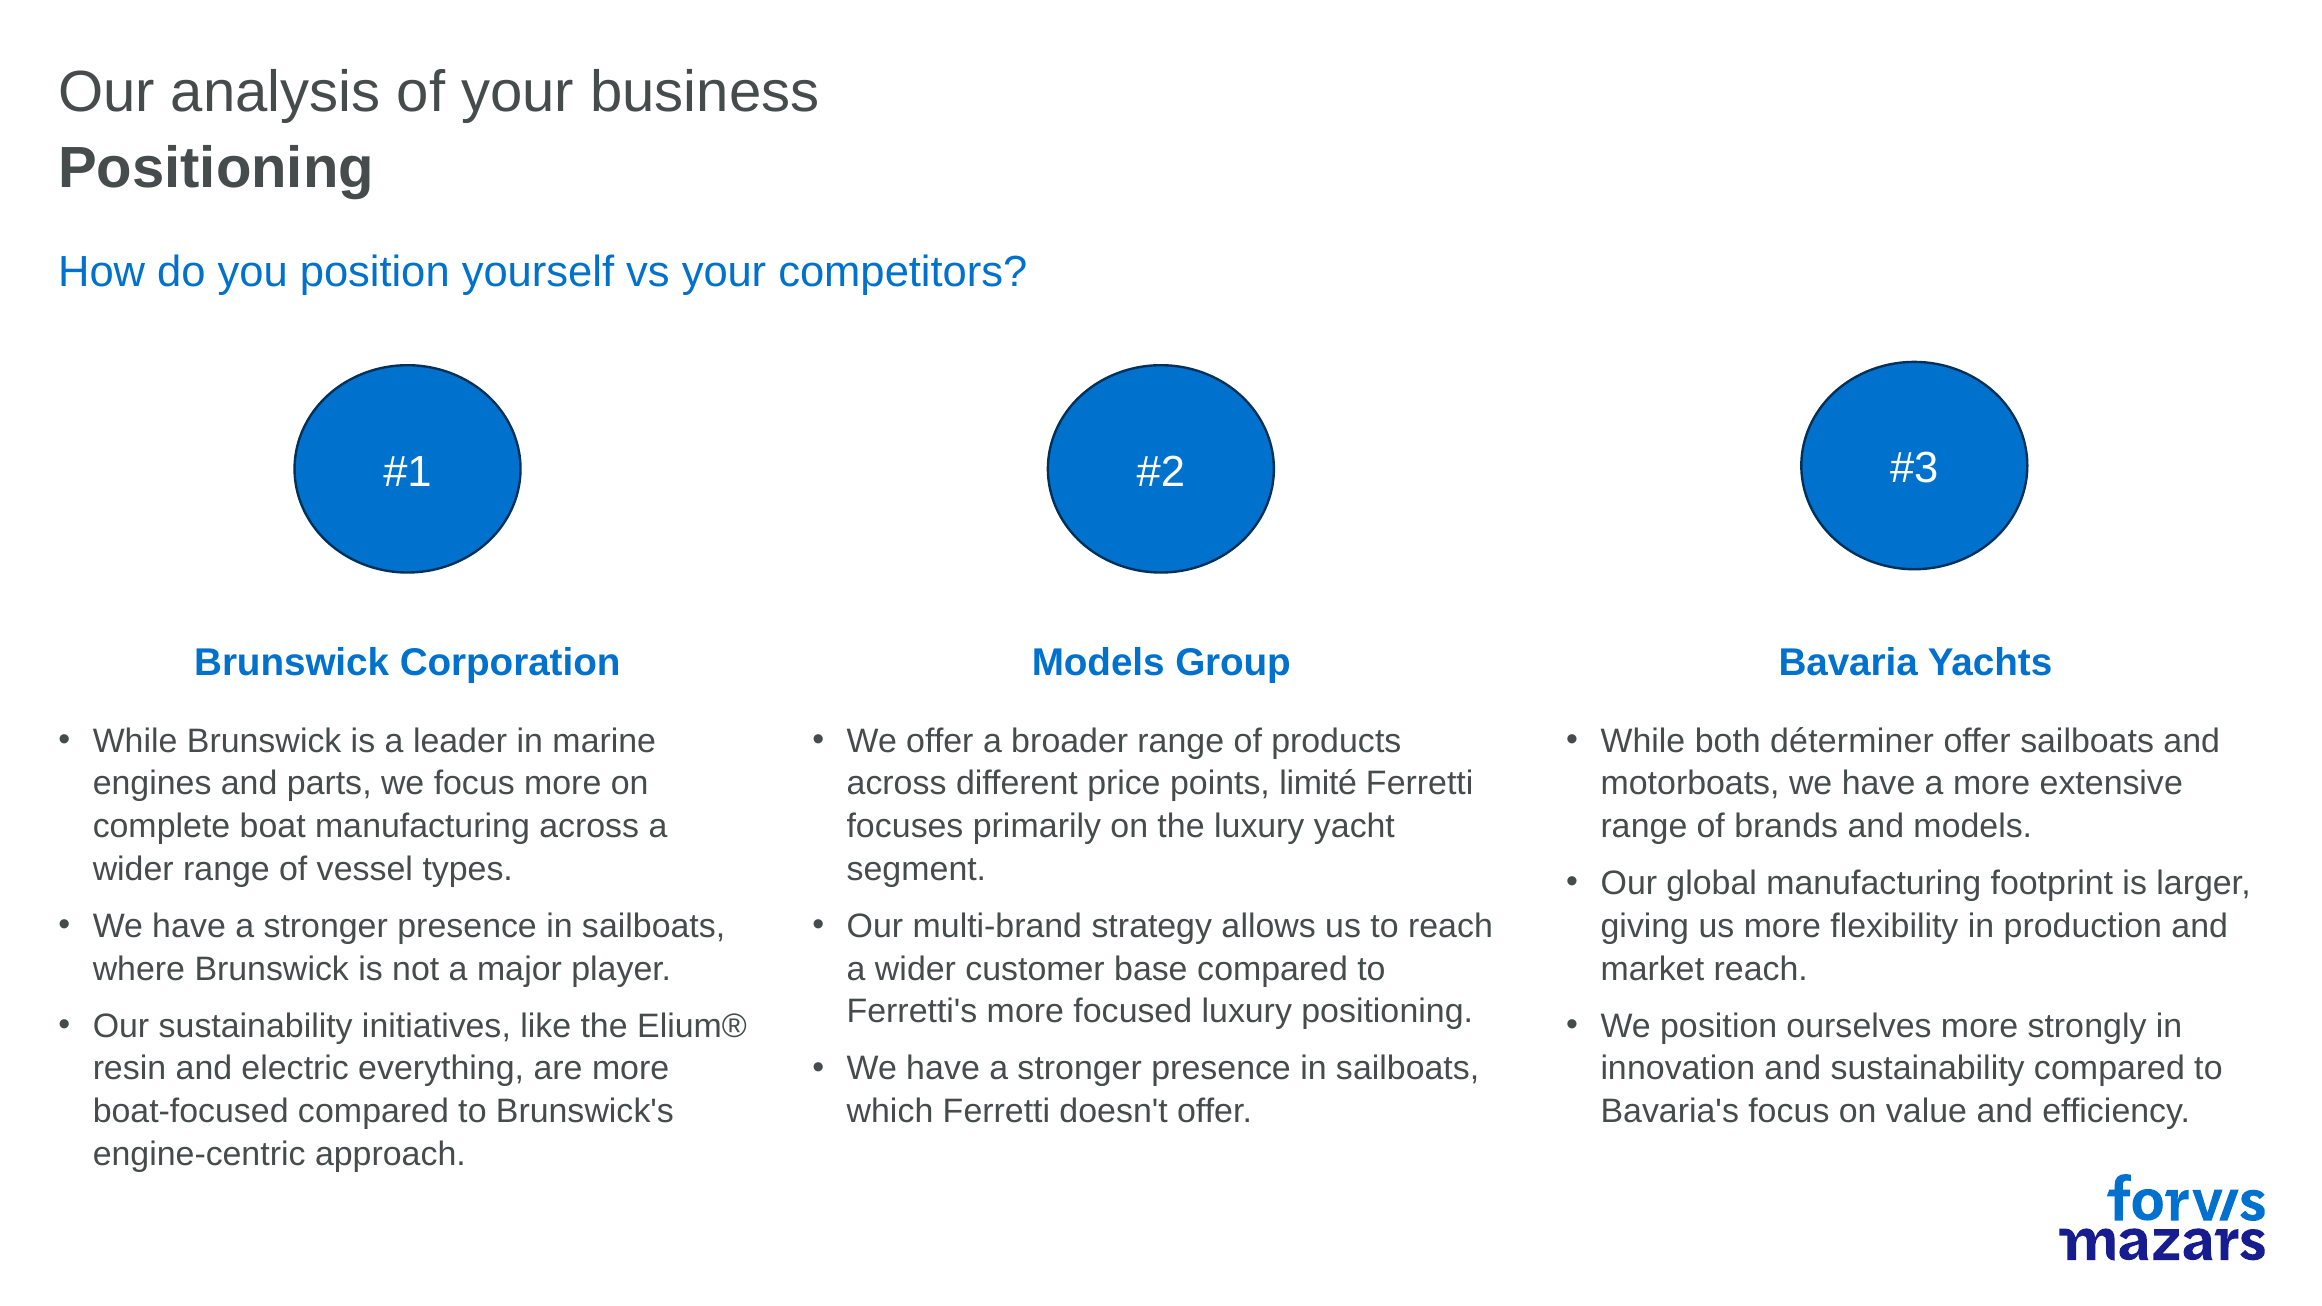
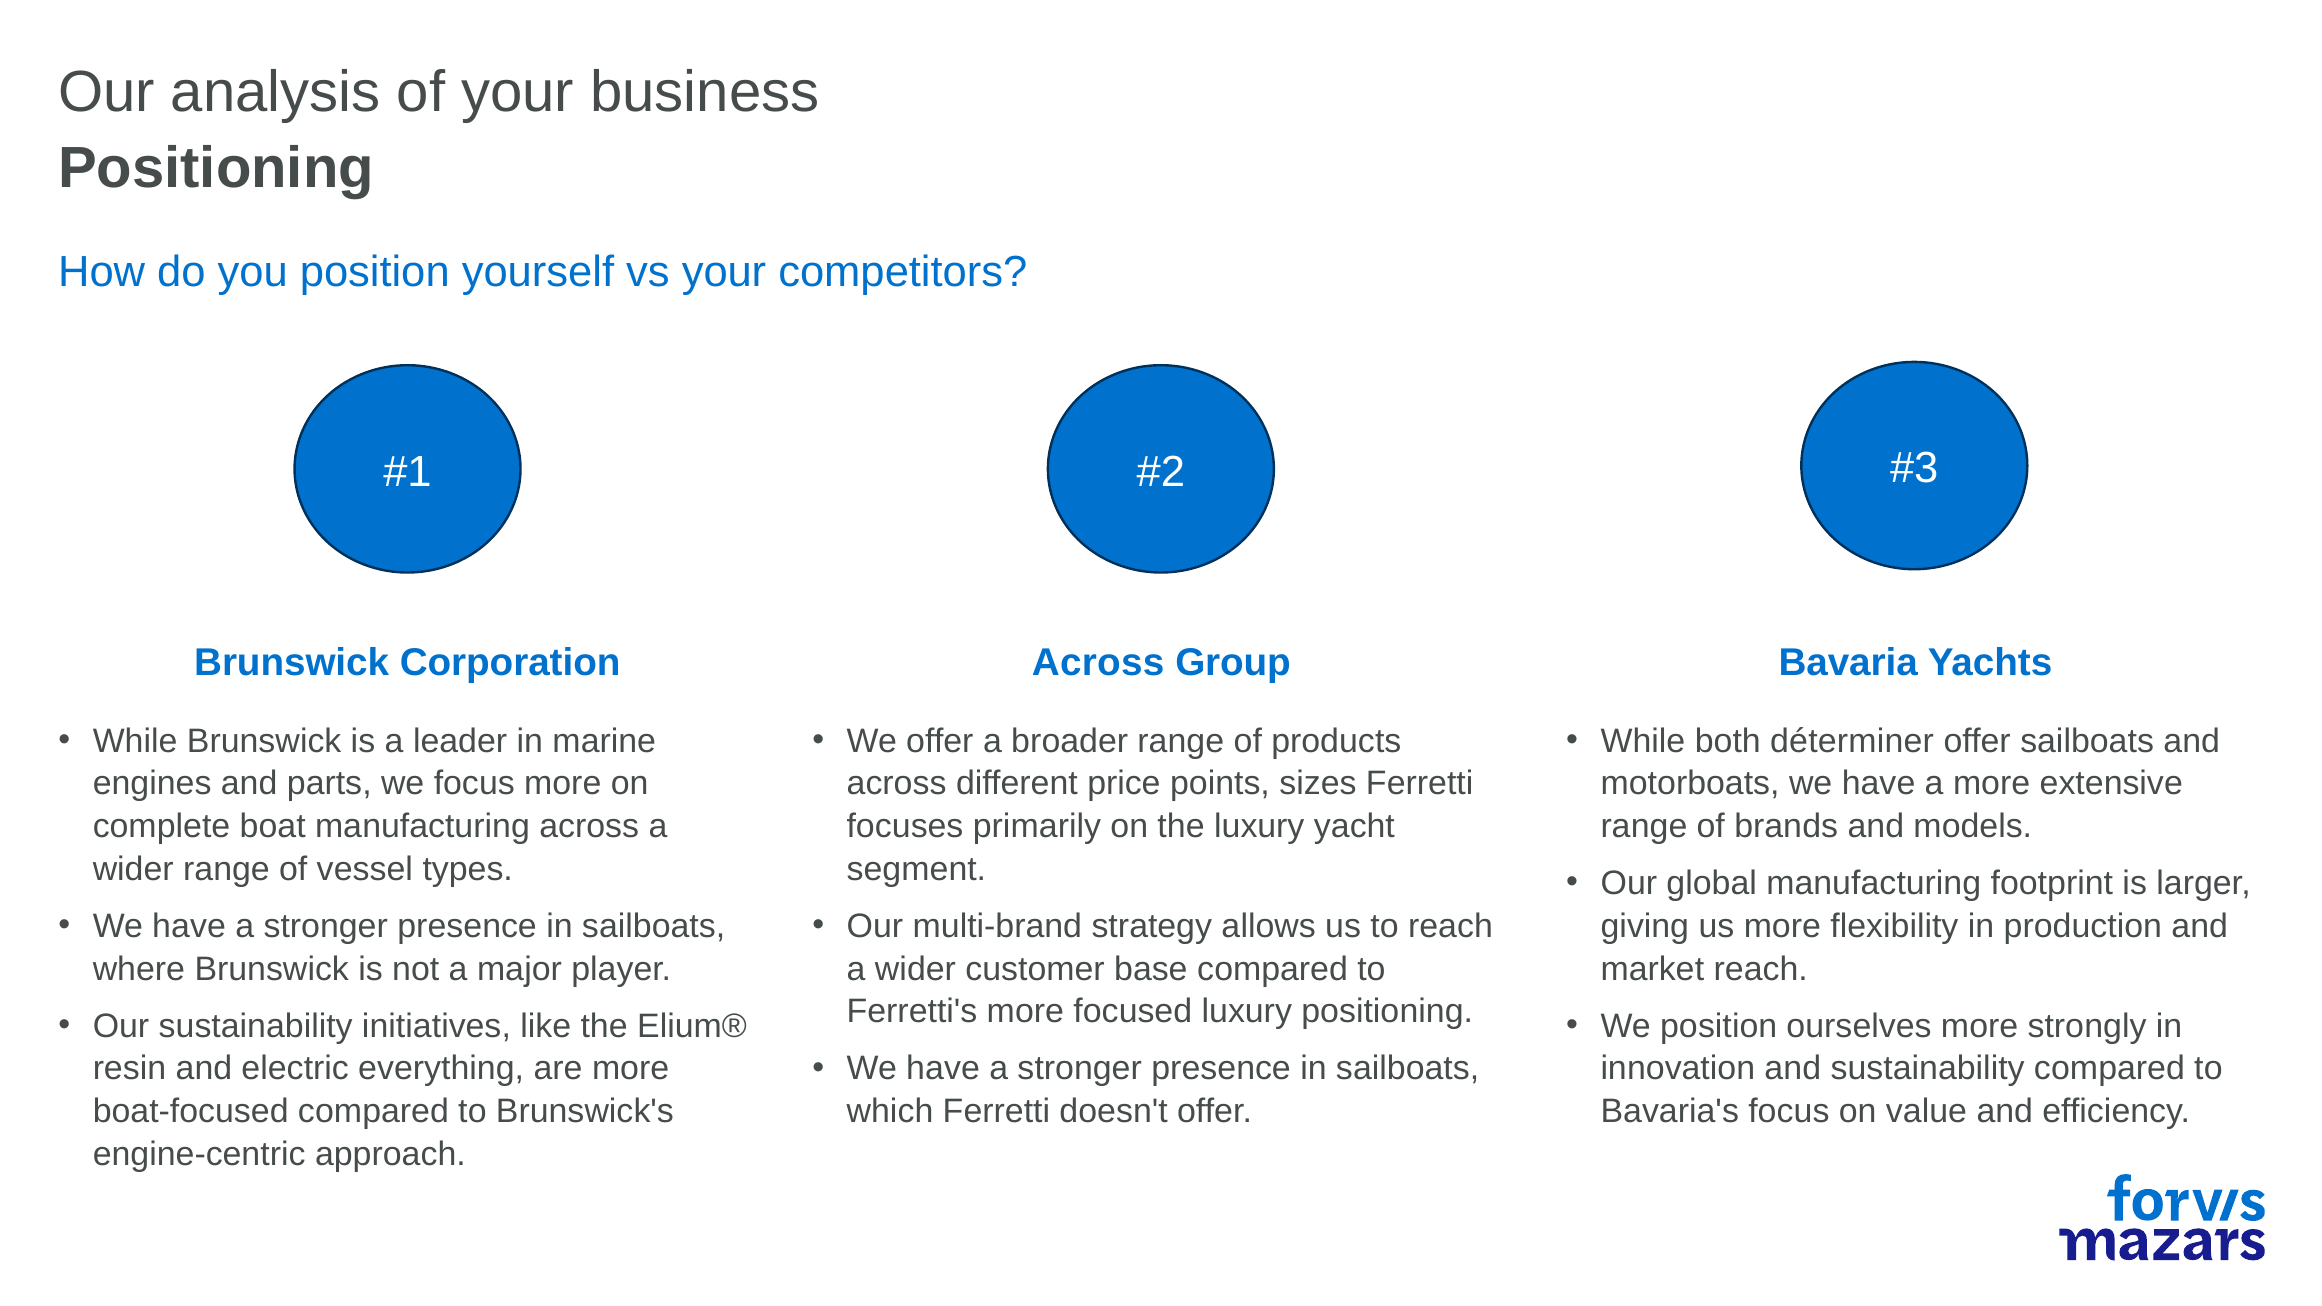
Models at (1098, 662): Models -> Across
limité: limité -> sizes
